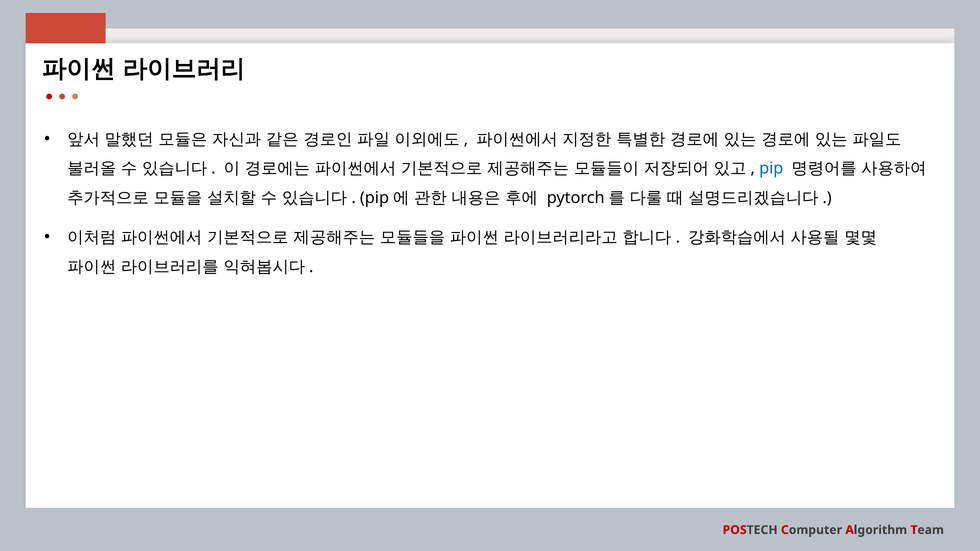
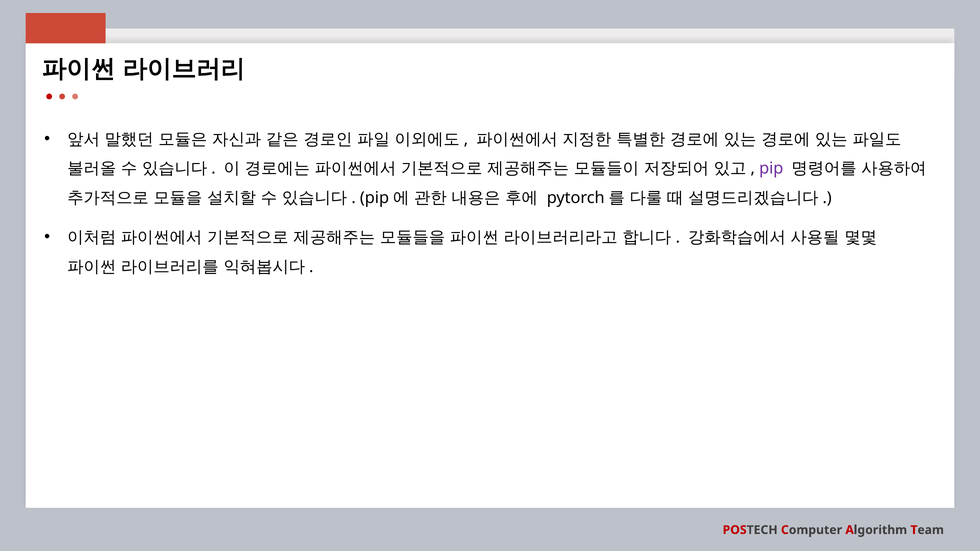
pip colour: blue -> purple
